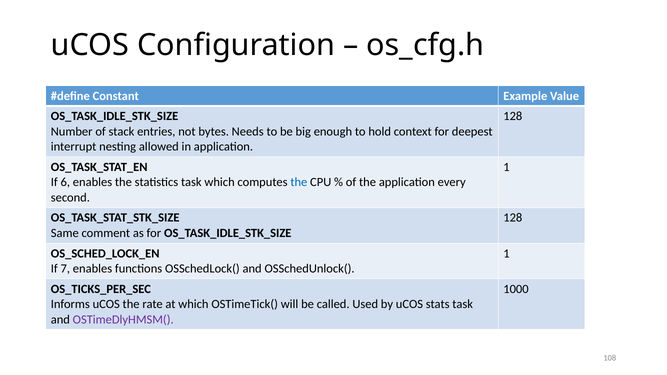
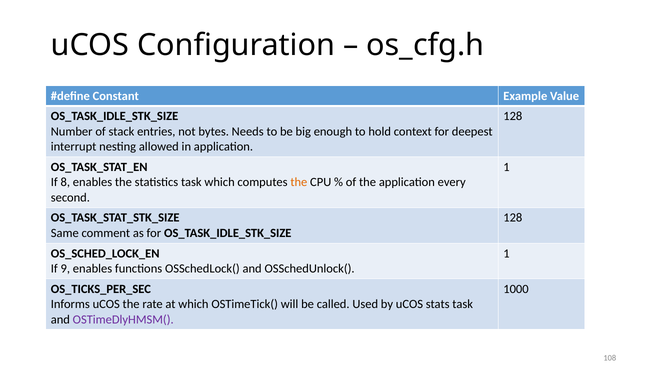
6: 6 -> 8
the at (299, 182) colour: blue -> orange
7: 7 -> 9
